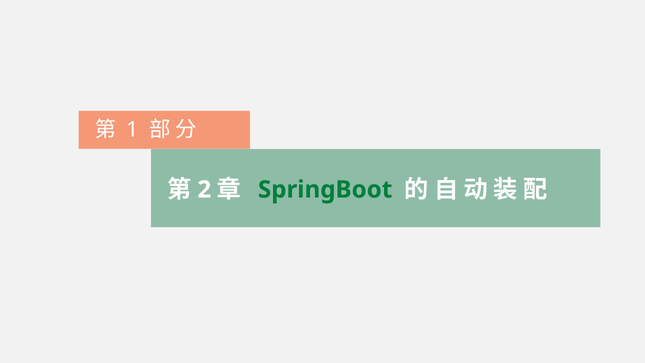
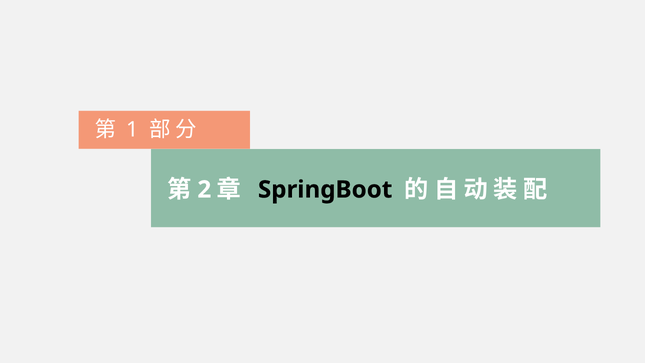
SpringBoot colour: green -> black
